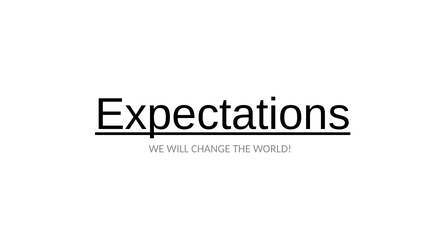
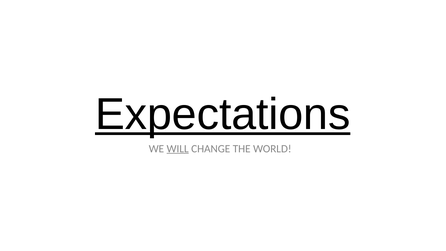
WILL underline: none -> present
